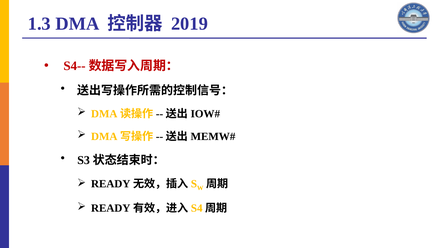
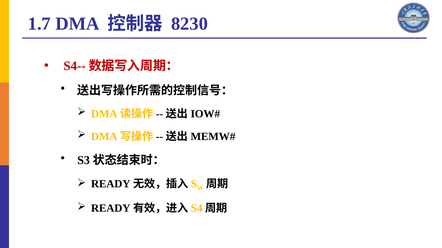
1.3: 1.3 -> 1.7
2019: 2019 -> 8230
